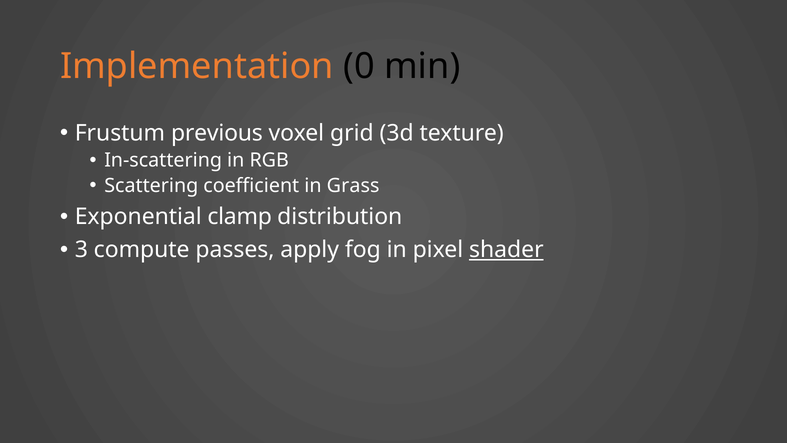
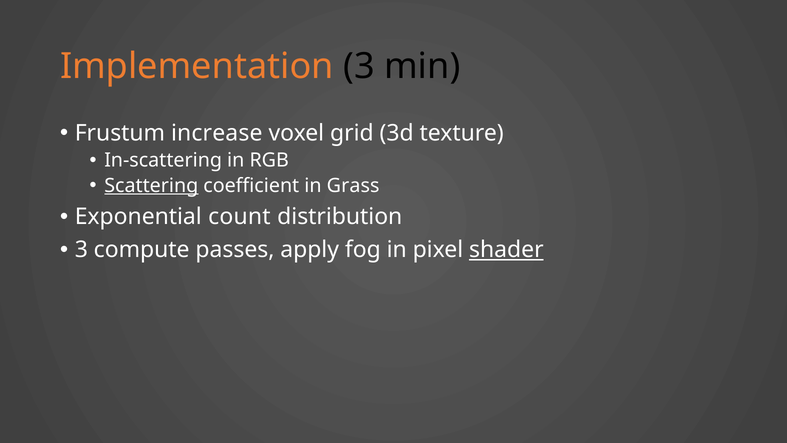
Implementation 0: 0 -> 3
previous: previous -> increase
Scattering underline: none -> present
clamp: clamp -> count
